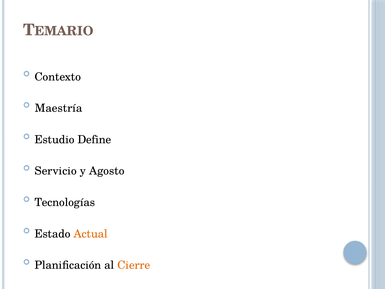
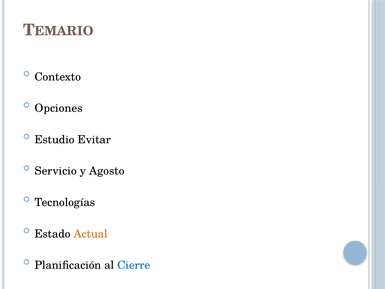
Maestría: Maestría -> Opciones
Define: Define -> Evitar
Cierre colour: orange -> blue
